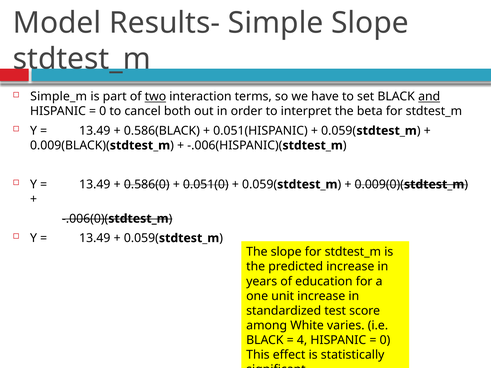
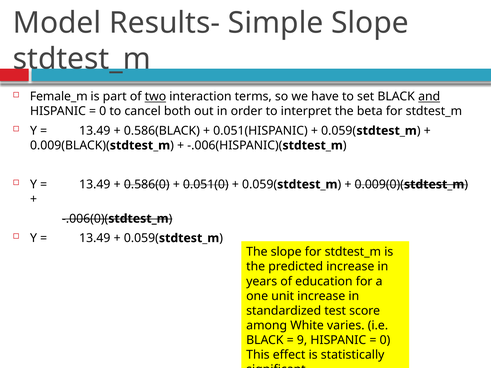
Simple_m: Simple_m -> Female_m
4: 4 -> 9
